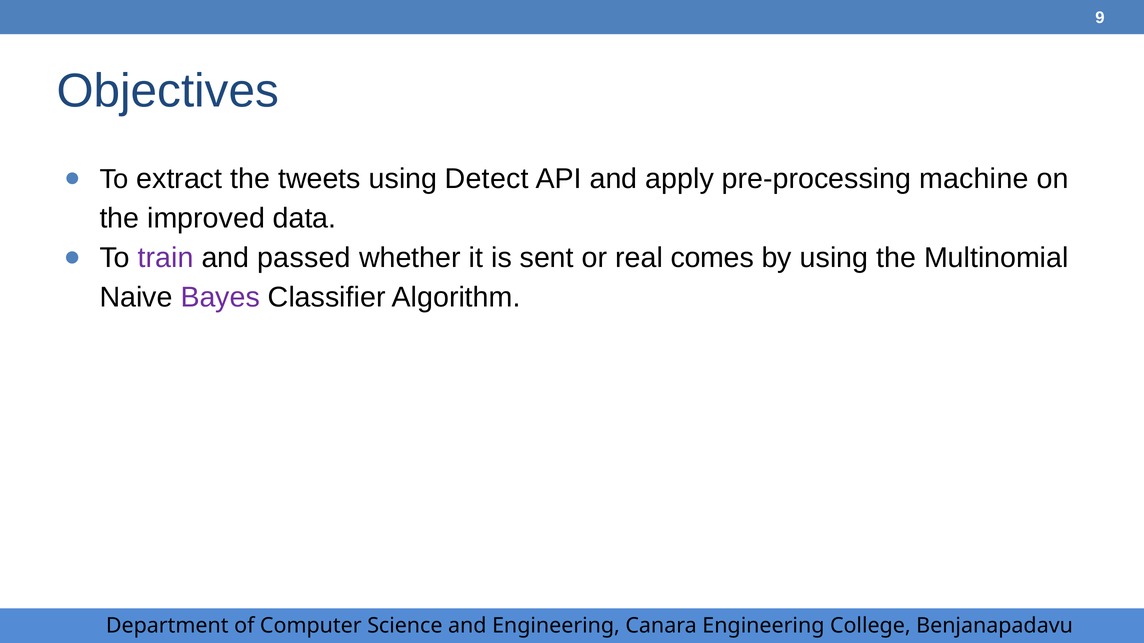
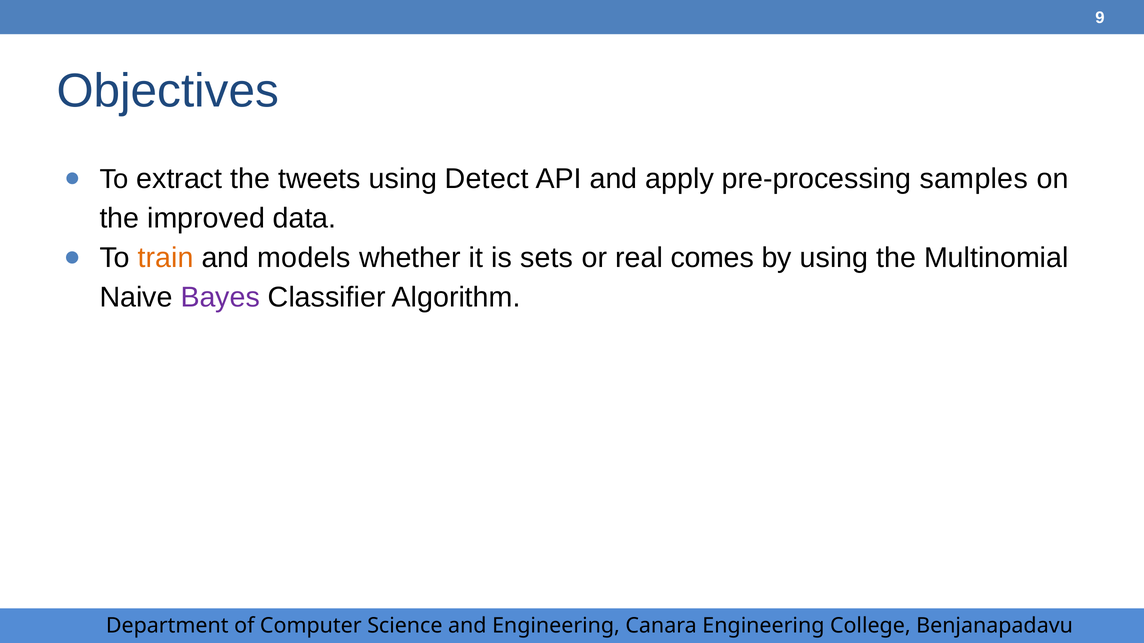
machine: machine -> samples
train colour: purple -> orange
passed: passed -> models
sent: sent -> sets
